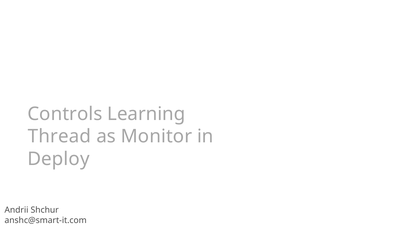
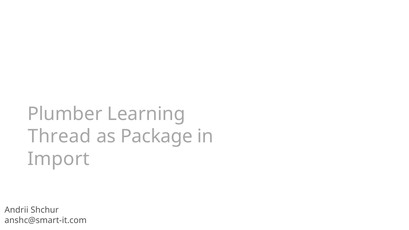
Controls: Controls -> Plumber
Monitor: Monitor -> Package
Deploy: Deploy -> Import
